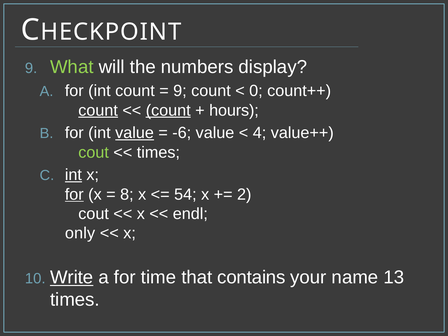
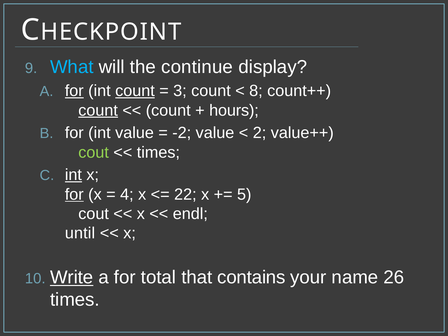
What colour: light green -> light blue
numbers: numbers -> continue
for at (74, 91) underline: none -> present
count at (135, 91) underline: none -> present
9 at (180, 91): 9 -> 3
0: 0 -> 8
count at (168, 110) underline: present -> none
value at (135, 133) underline: present -> none
-6: -6 -> -2
4: 4 -> 2
8: 8 -> 4
54: 54 -> 22
2: 2 -> 5
only: only -> until
time: time -> total
13: 13 -> 26
